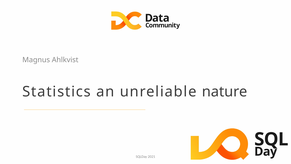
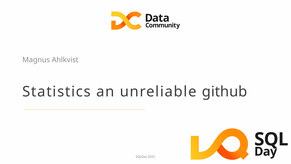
nature: nature -> github
